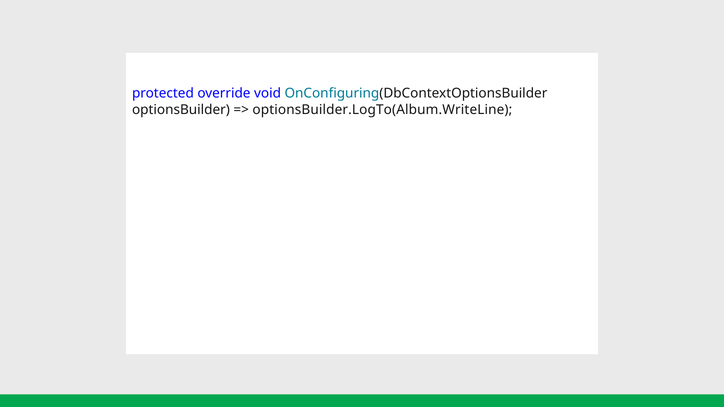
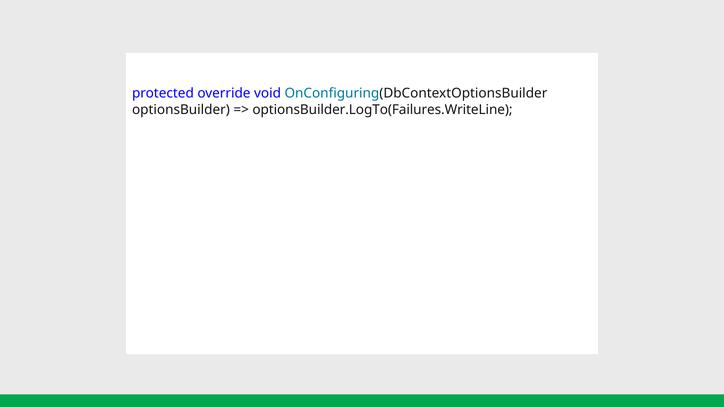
optionsBuilder.LogTo(Album.WriteLine: optionsBuilder.LogTo(Album.WriteLine -> optionsBuilder.LogTo(Failures.WriteLine
